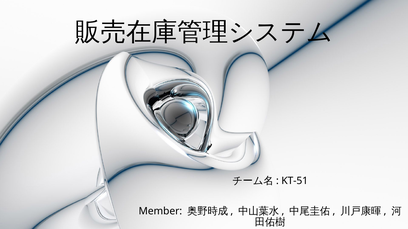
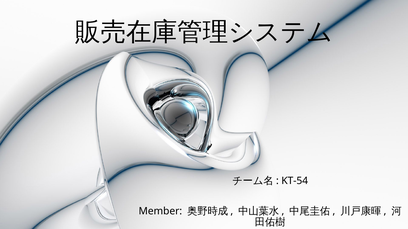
KT-51: KT-51 -> KT-54
